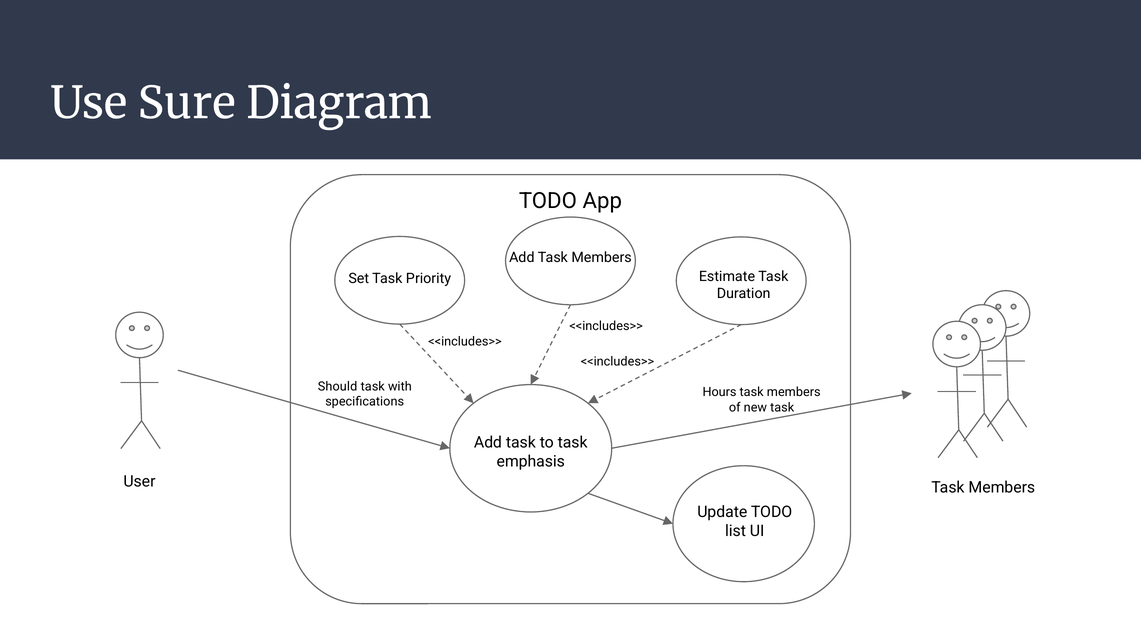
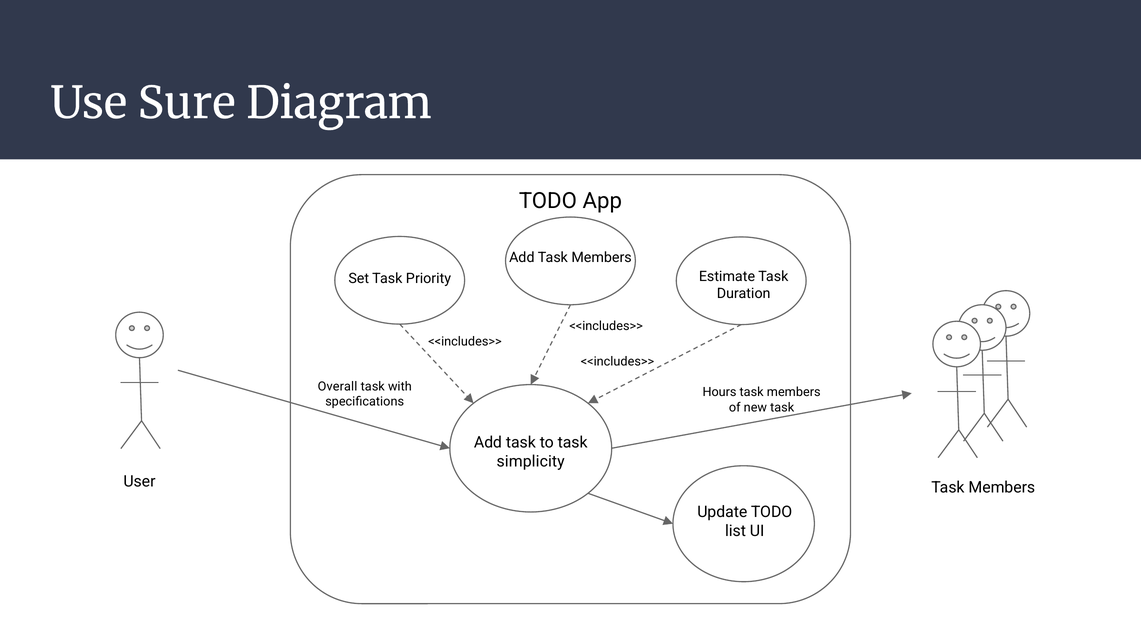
Should: Should -> Overall
emphasis: emphasis -> simplicity
